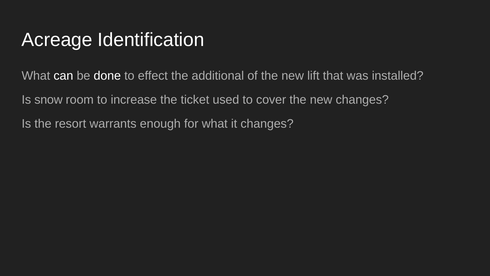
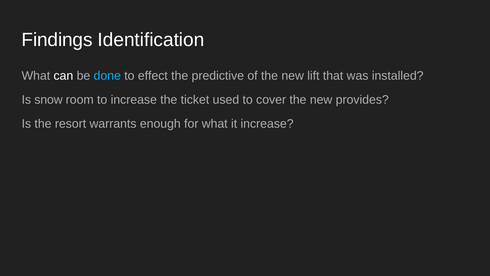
Acreage: Acreage -> Findings
done colour: white -> light blue
additional: additional -> predictive
new changes: changes -> provides
it changes: changes -> increase
